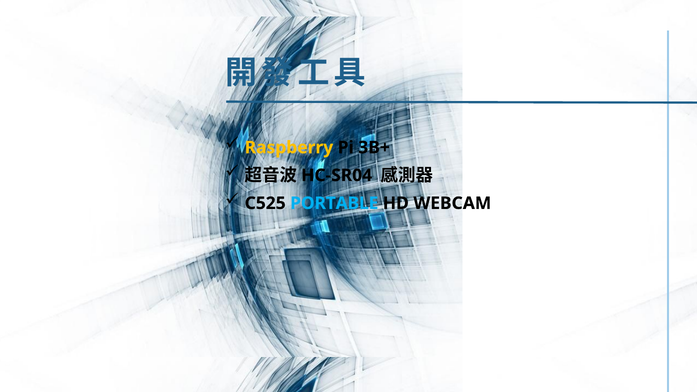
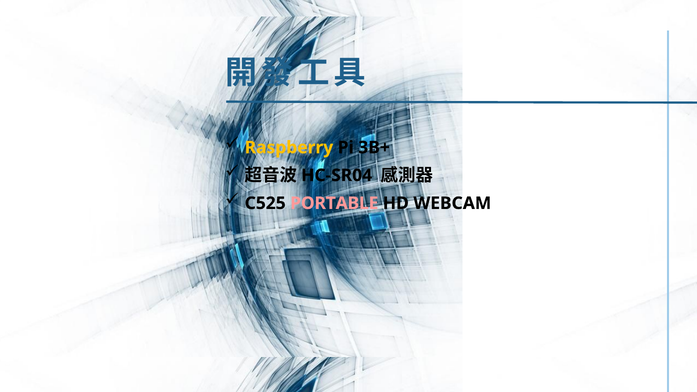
PORTABLE colour: light blue -> pink
